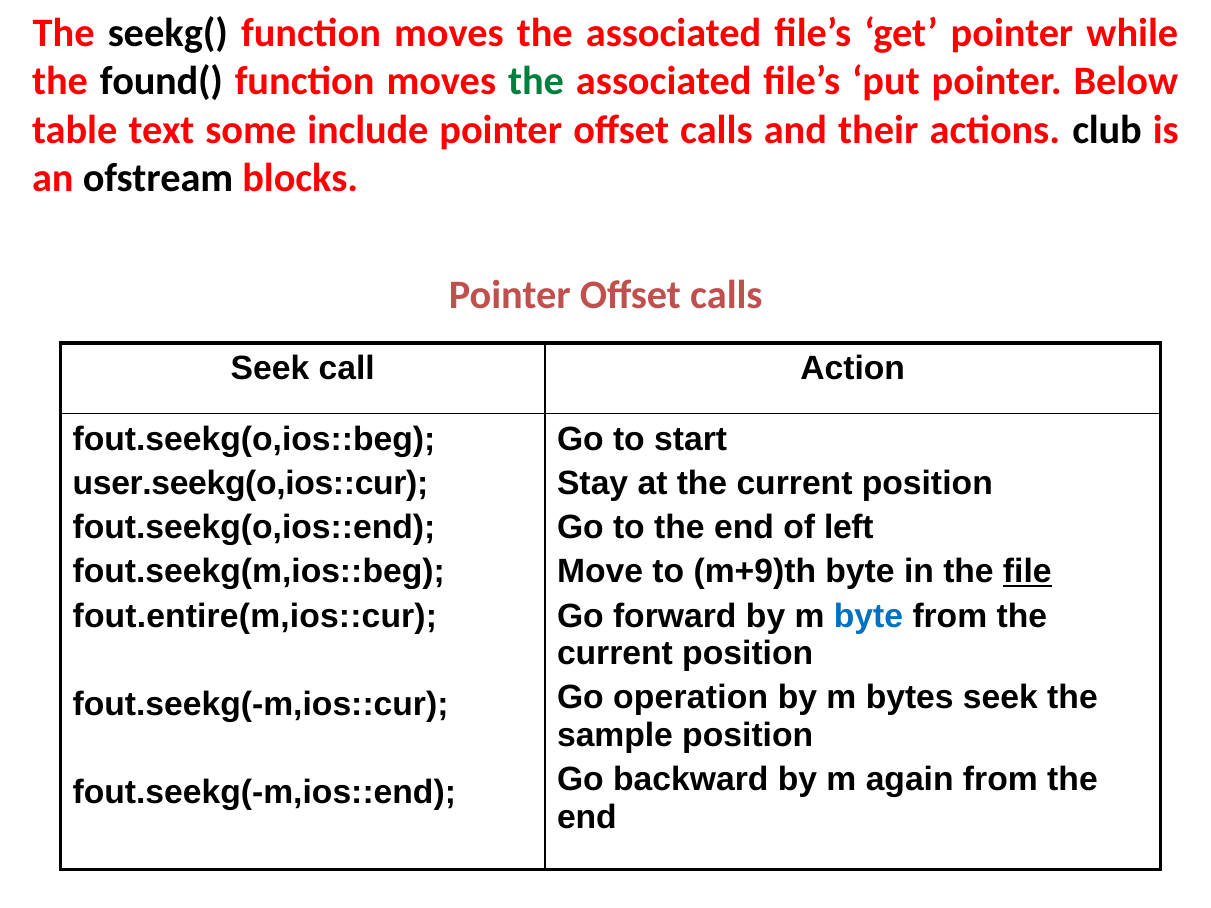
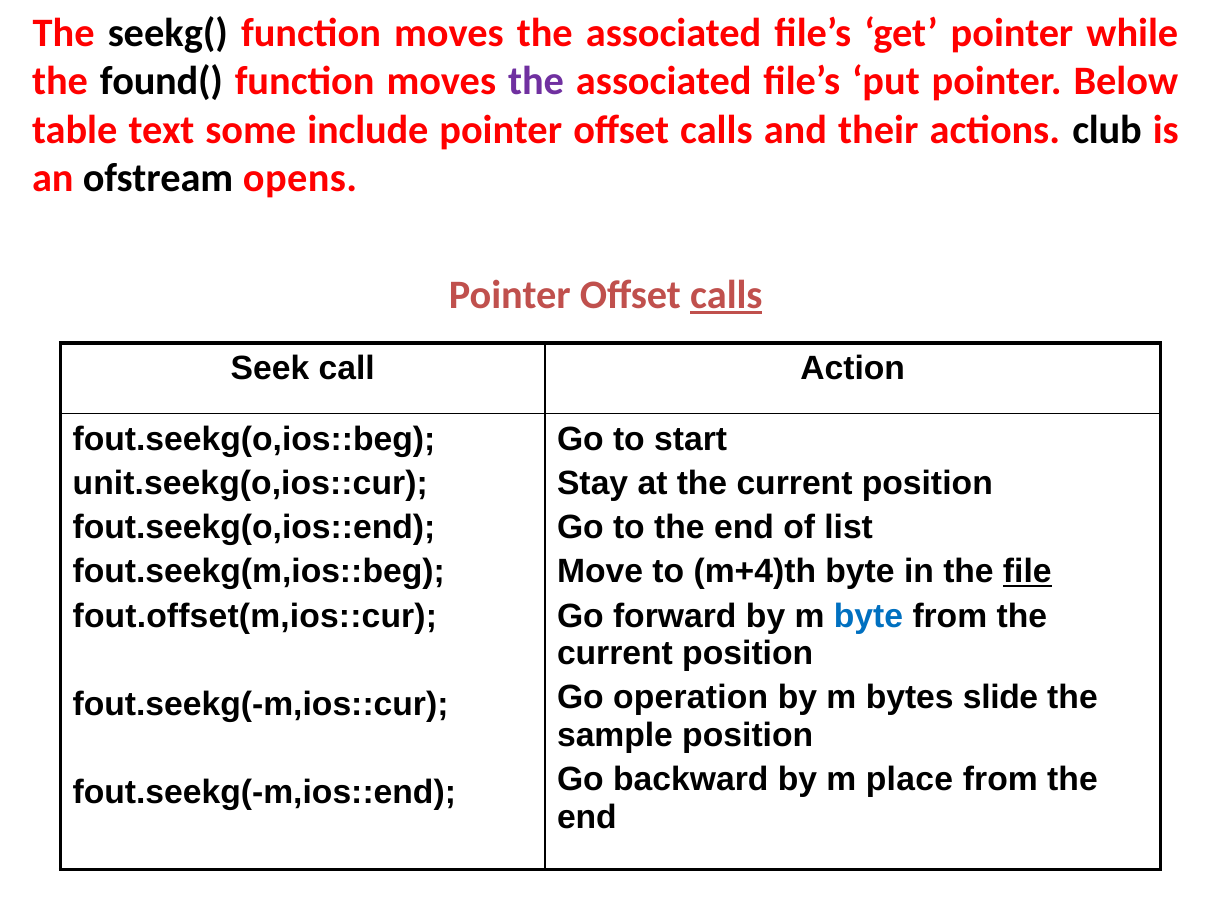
the at (536, 81) colour: green -> purple
blocks: blocks -> opens
calls at (726, 295) underline: none -> present
user.seekg(o,ios::cur: user.seekg(o,ios::cur -> unit.seekg(o,ios::cur
left: left -> list
m+9)th: m+9)th -> m+4)th
fout.entire(m,ios::cur: fout.entire(m,ios::cur -> fout.offset(m,ios::cur
bytes seek: seek -> slide
again: again -> place
